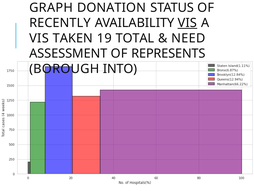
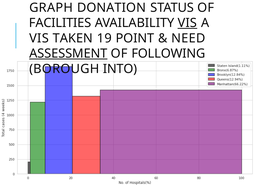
RECENTLY: RECENTLY -> FACILITIES
TOTAL: TOTAL -> POINT
ASSESSMENT underline: none -> present
REPRESENTS: REPRESENTS -> FOLLOWING
